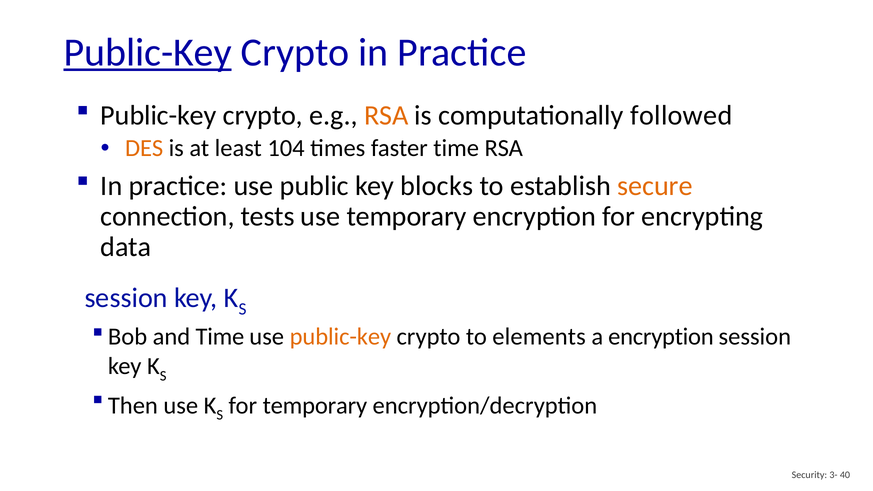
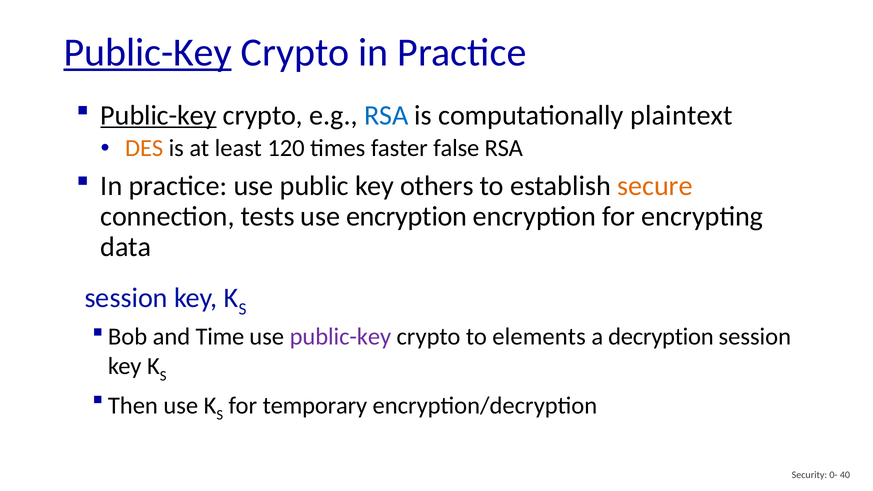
Public-key at (159, 115) underline: none -> present
RSA at (386, 115) colour: orange -> blue
followed: followed -> plaintext
104: 104 -> 120
faster time: time -> false
blocks: blocks -> others
use temporary: temporary -> encryption
public-key at (340, 337) colour: orange -> purple
a encryption: encryption -> decryption
3-: 3- -> 0-
